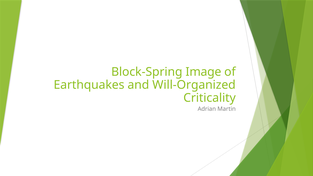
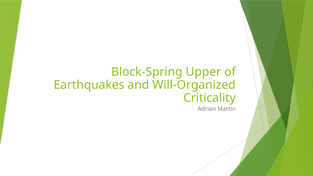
Image: Image -> Upper
